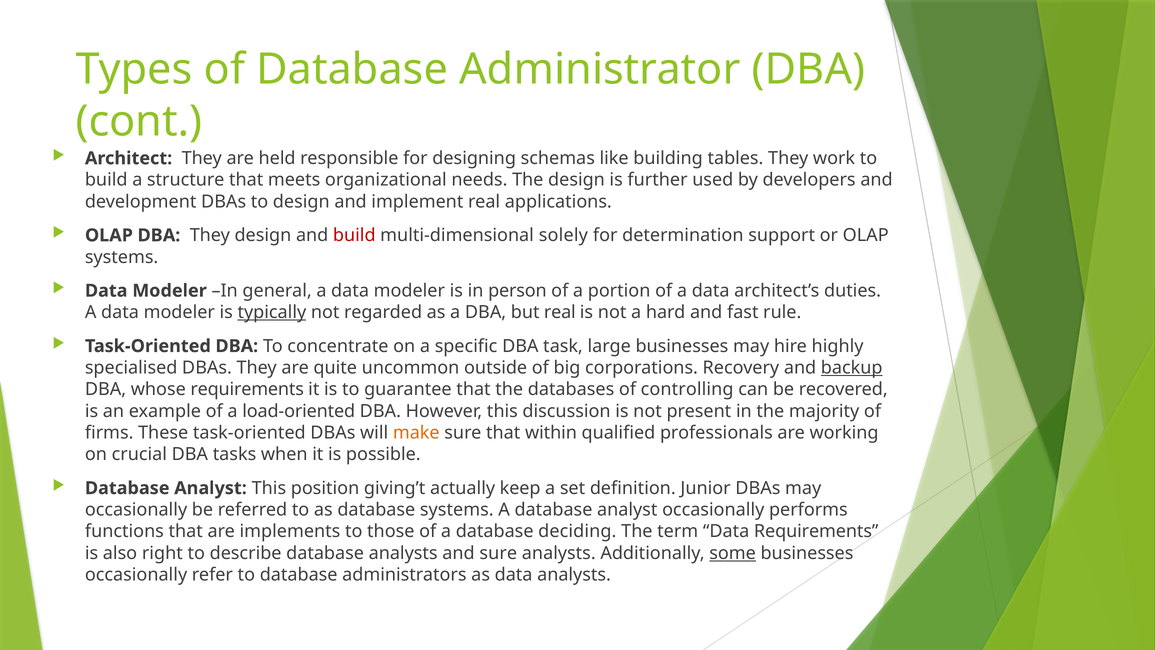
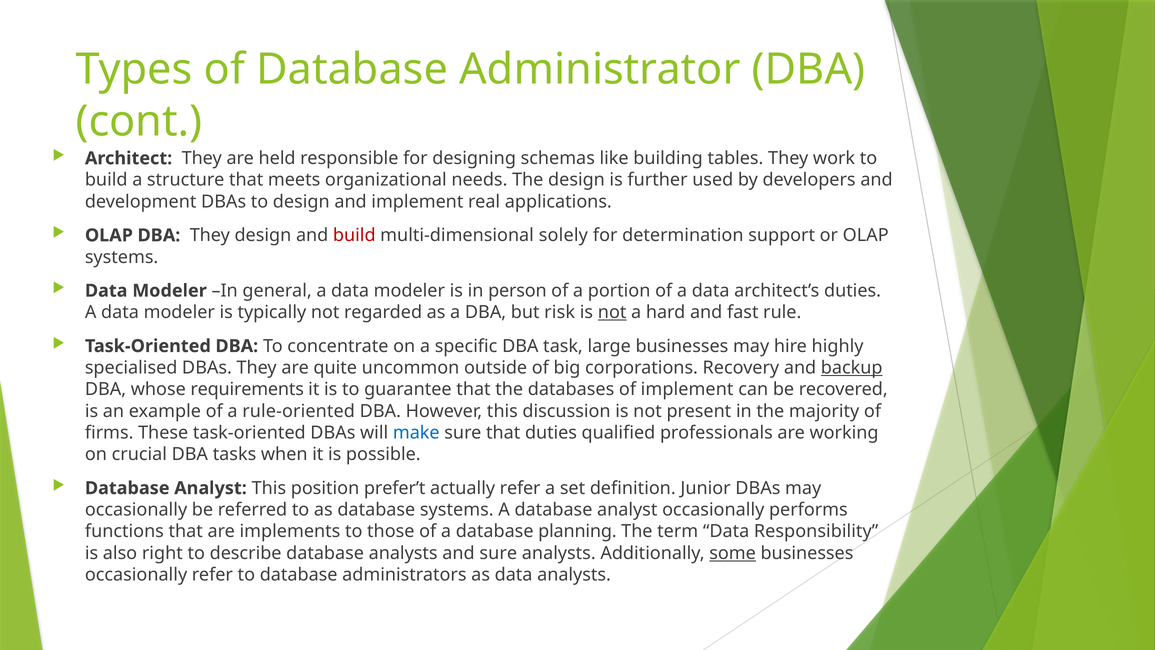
typically underline: present -> none
but real: real -> risk
not at (612, 312) underline: none -> present
of controlling: controlling -> implement
load-oriented: load-oriented -> rule-oriented
make colour: orange -> blue
that within: within -> duties
giving’t: giving’t -> prefer’t
actually keep: keep -> refer
deciding: deciding -> planning
Data Requirements: Requirements -> Responsibility
